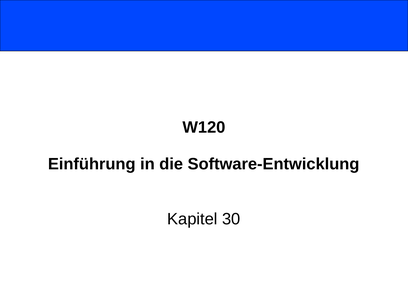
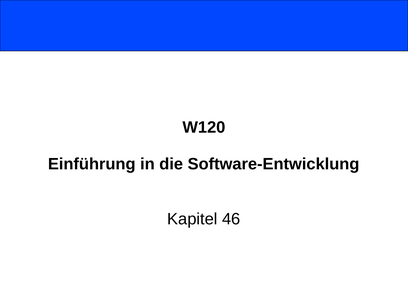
30: 30 -> 46
